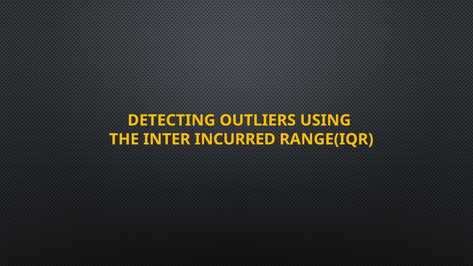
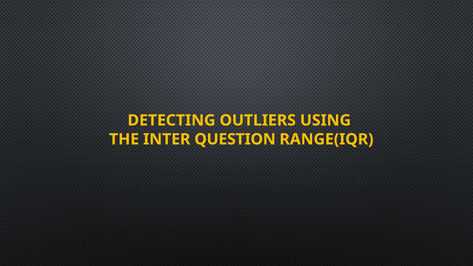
INCURRED: INCURRED -> QUESTION
